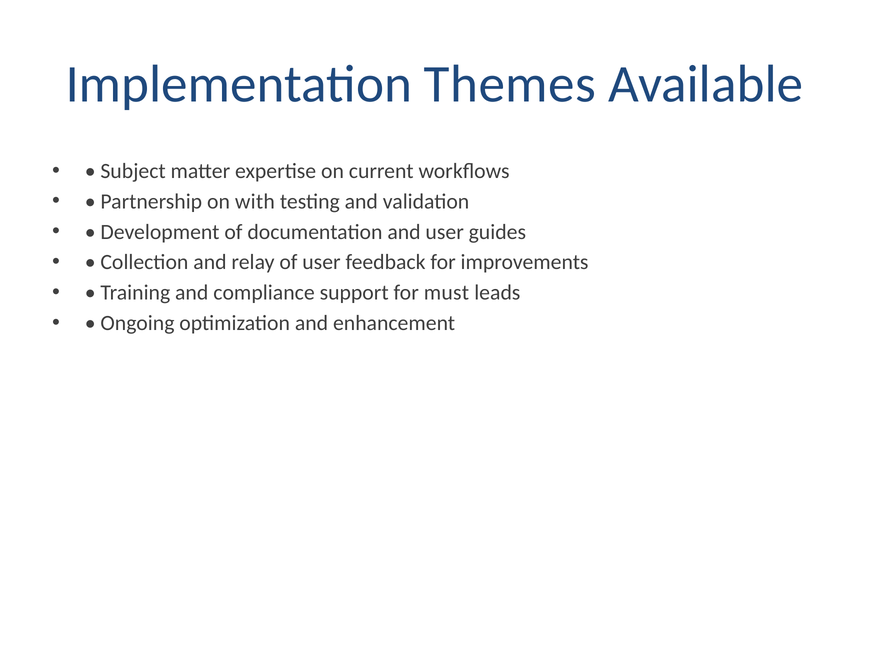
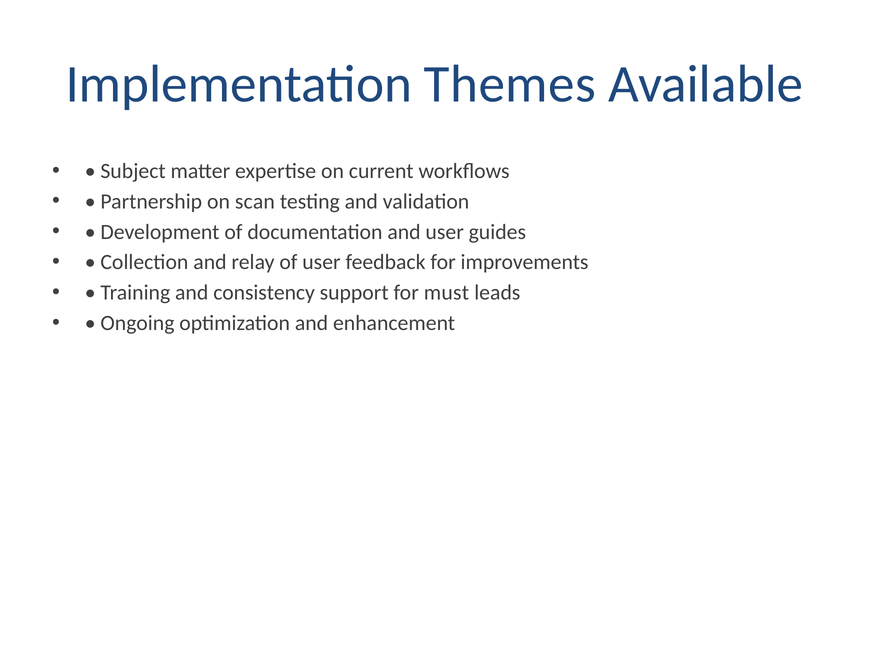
with: with -> scan
compliance: compliance -> consistency
